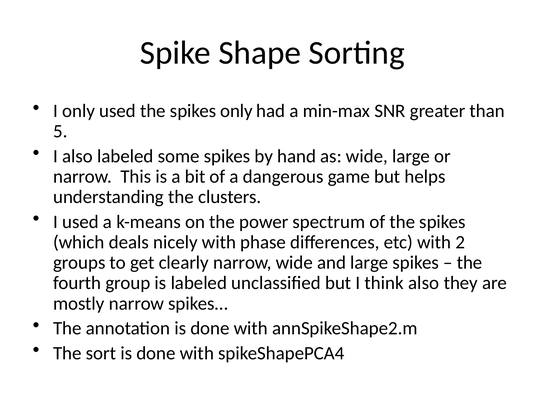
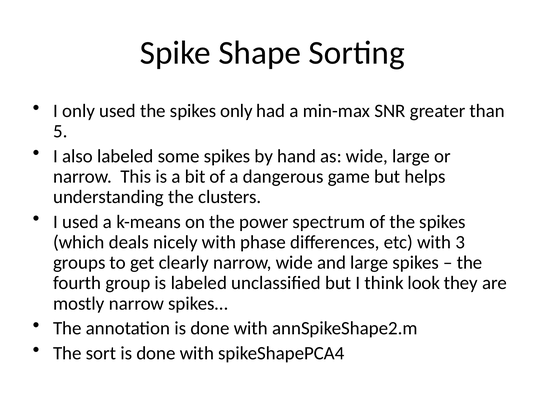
2: 2 -> 3
think also: also -> look
